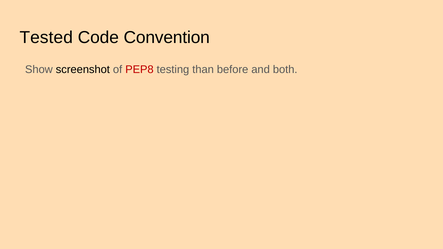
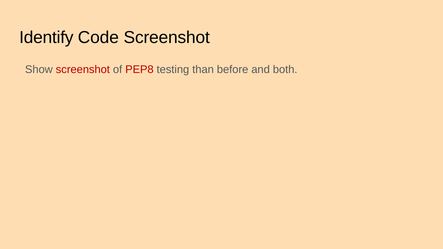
Tested: Tested -> Identify
Code Convention: Convention -> Screenshot
screenshot at (83, 70) colour: black -> red
